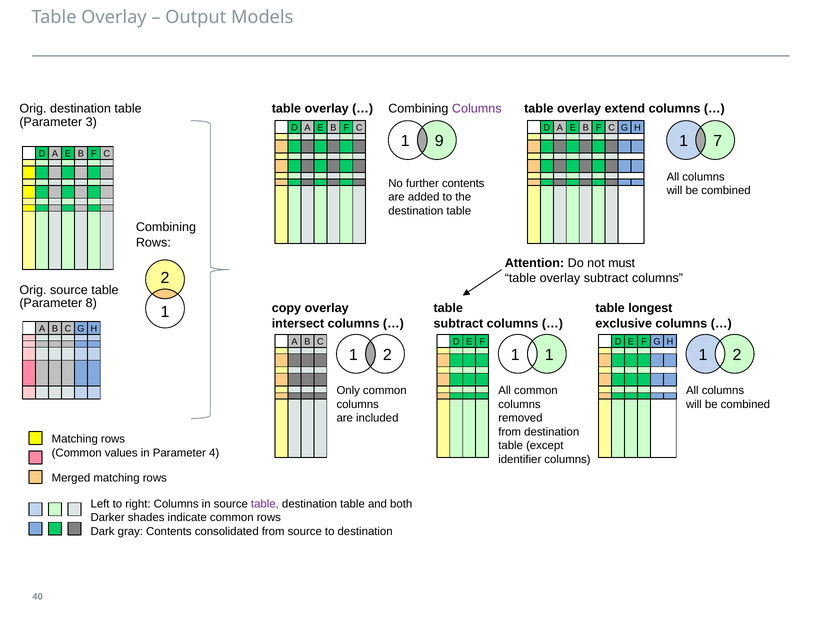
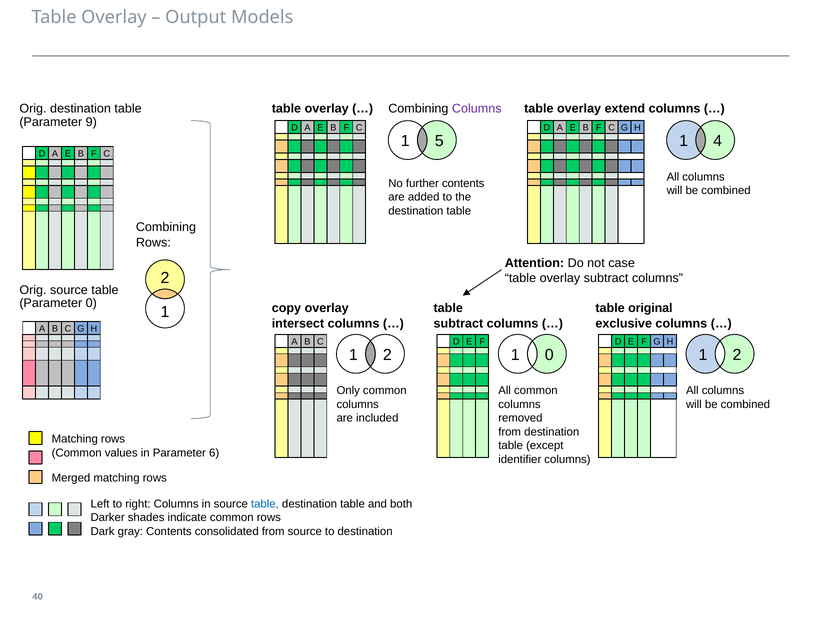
3: 3 -> 9
9: 9 -> 5
7: 7 -> 4
must: must -> case
Parameter 8: 8 -> 0
longest: longest -> original
1 at (549, 355): 1 -> 0
4: 4 -> 6
table at (265, 504) colour: purple -> blue
